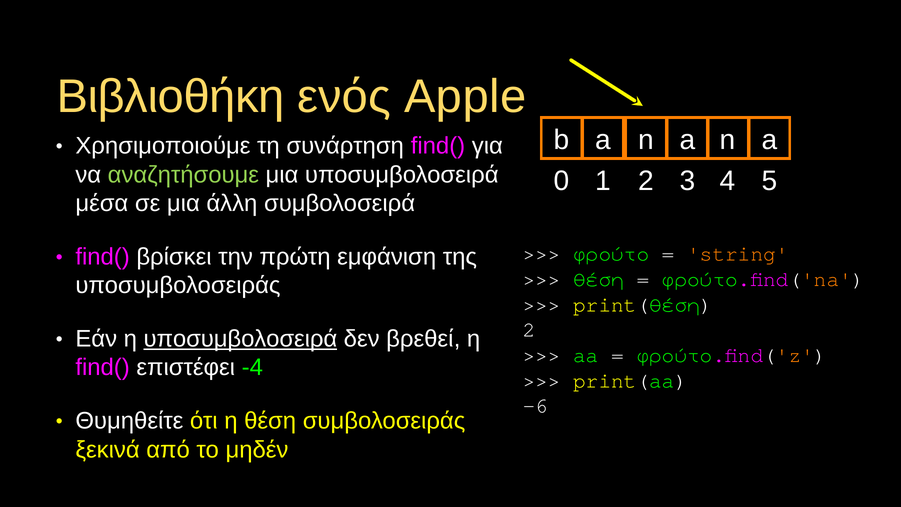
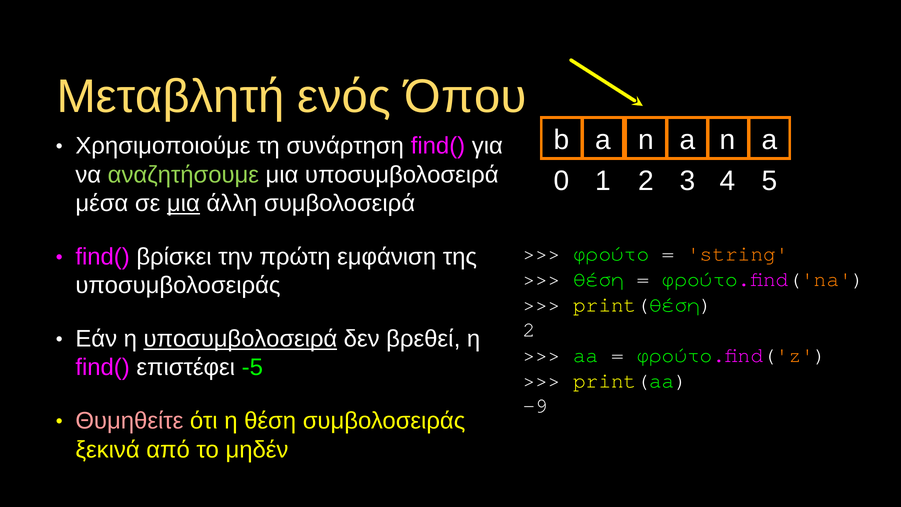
Βιβλιοθήκη: Βιβλιοθήκη -> Μεταβλητή
Apple: Apple -> Όπου
μια at (183, 203) underline: none -> present
-4: -4 -> -5
-6: -6 -> -9
Θυμηθείτε colour: white -> pink
